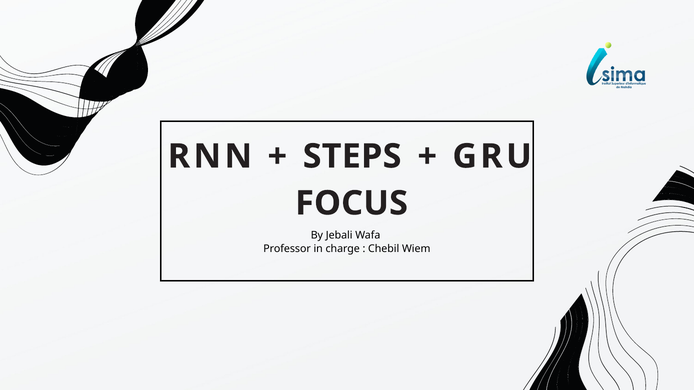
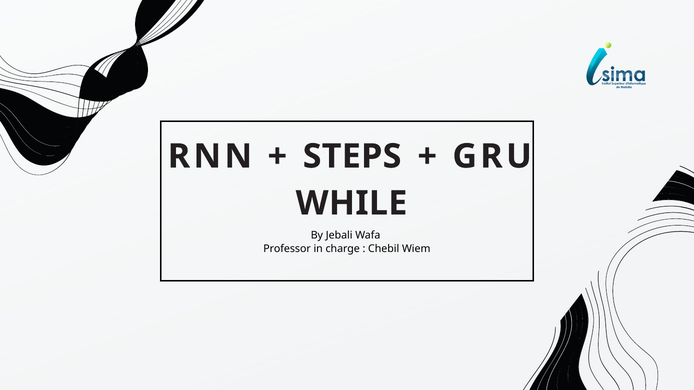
FOCUS: FOCUS -> WHILE
